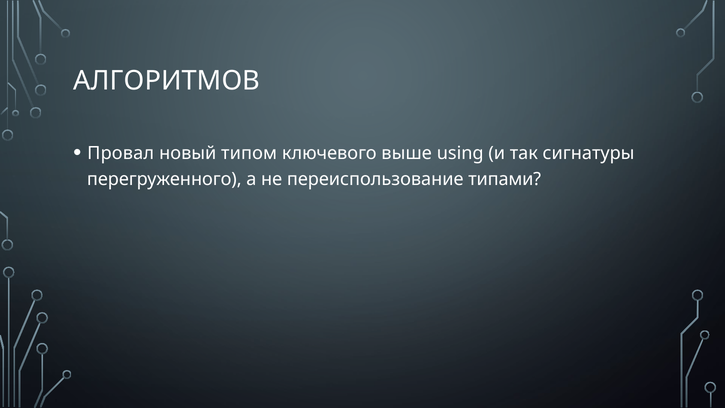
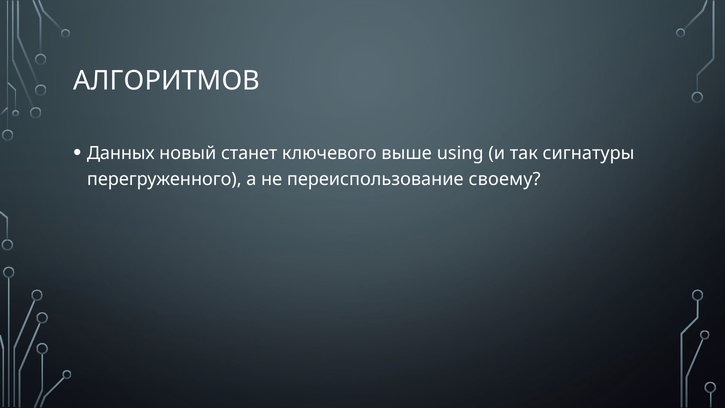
Провал: Провал -> Данных
типом: типом -> станет
типами: типами -> своему
